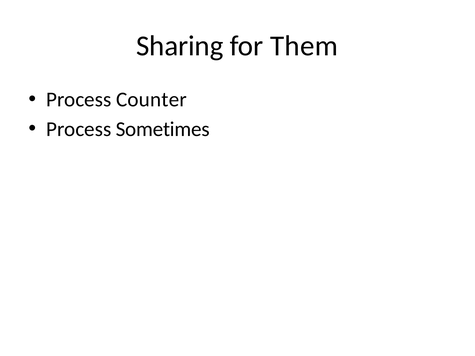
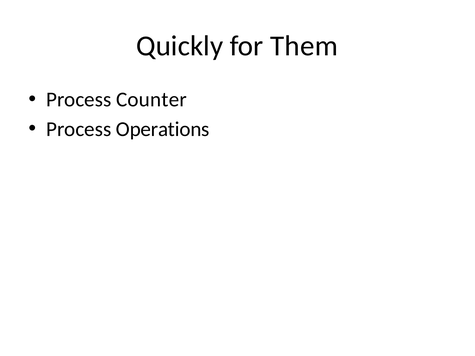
Sharing: Sharing -> Quickly
Sometimes: Sometimes -> Operations
